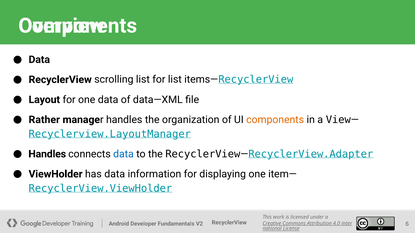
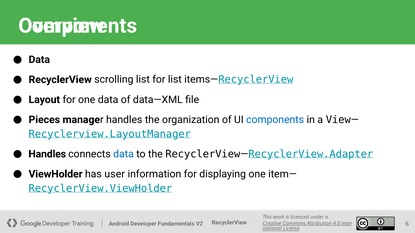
Rather: Rather -> Pieces
components at (275, 120) colour: orange -> blue
has data: data -> user
